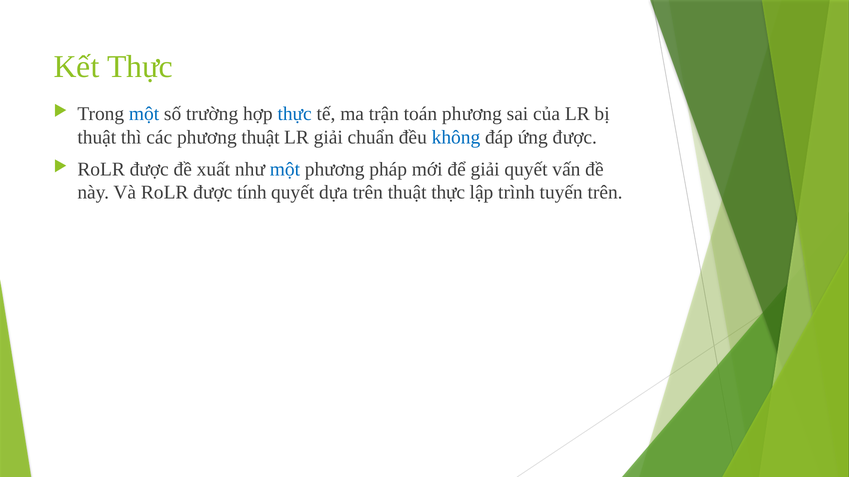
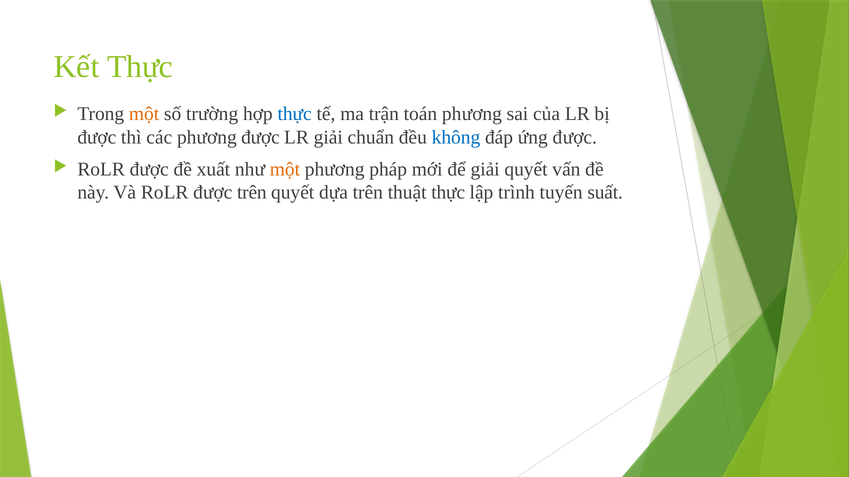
một at (144, 114) colour: blue -> orange
thuật at (97, 137): thuật -> được
phương thuật: thuật -> được
một at (285, 169) colour: blue -> orange
được tính: tính -> trên
tuyến trên: trên -> suất
